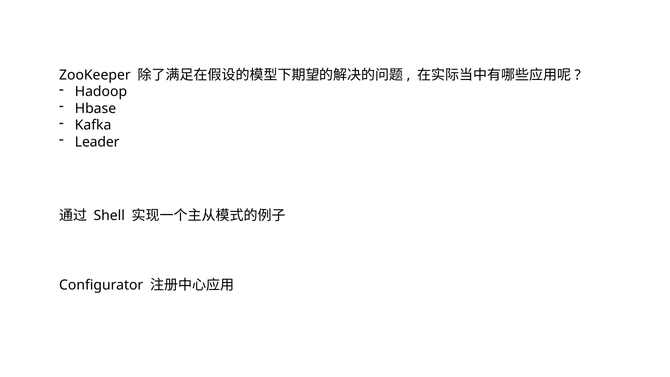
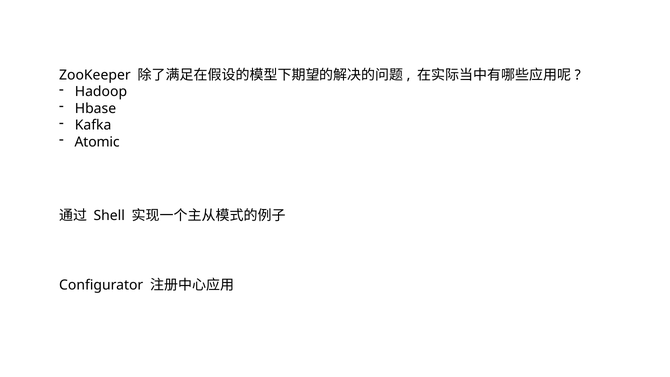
Leader: Leader -> Atomic
